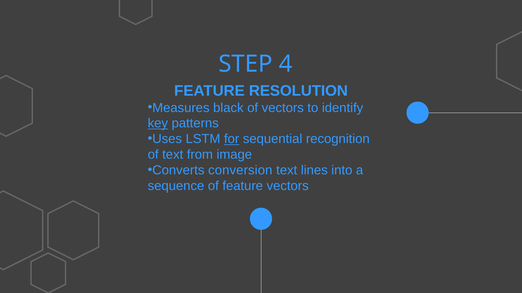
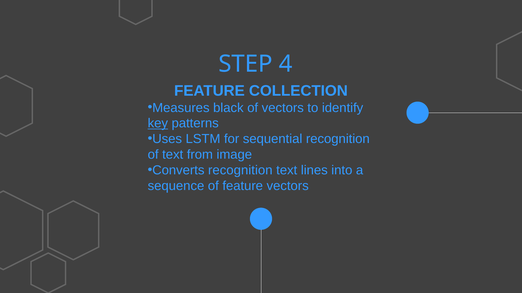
RESOLUTION: RESOLUTION -> COLLECTION
for underline: present -> none
Converts conversion: conversion -> recognition
